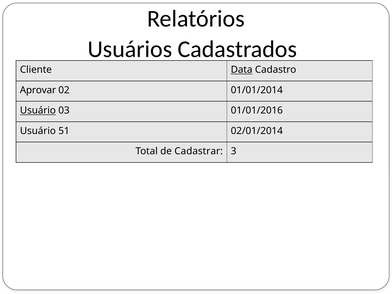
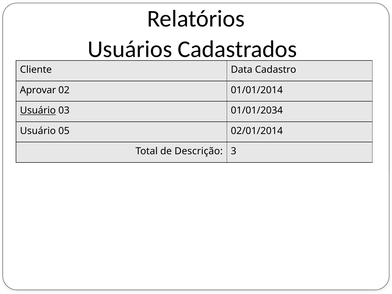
Data underline: present -> none
01/01/2016: 01/01/2016 -> 01/01/2034
51: 51 -> 05
Cadastrar: Cadastrar -> Descrição
